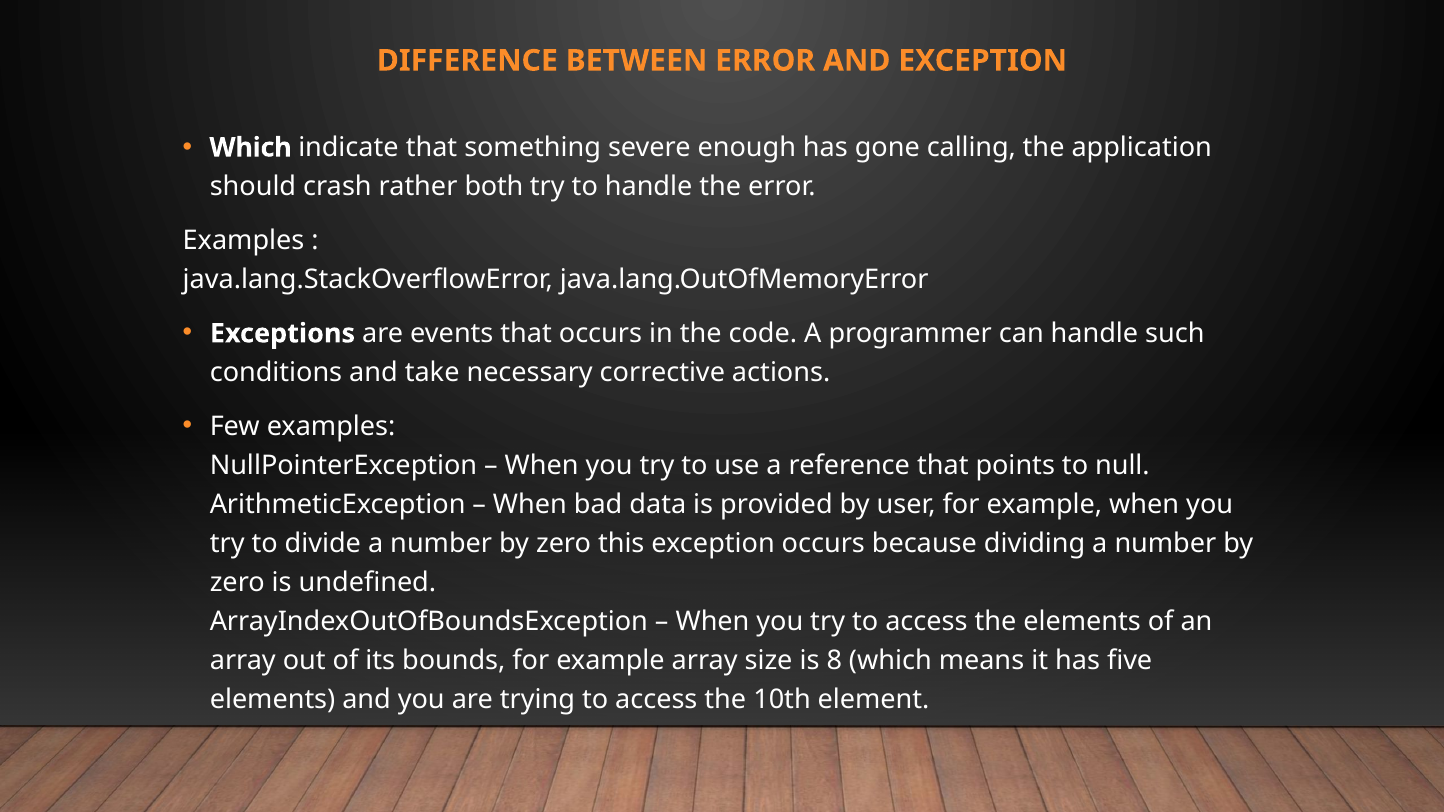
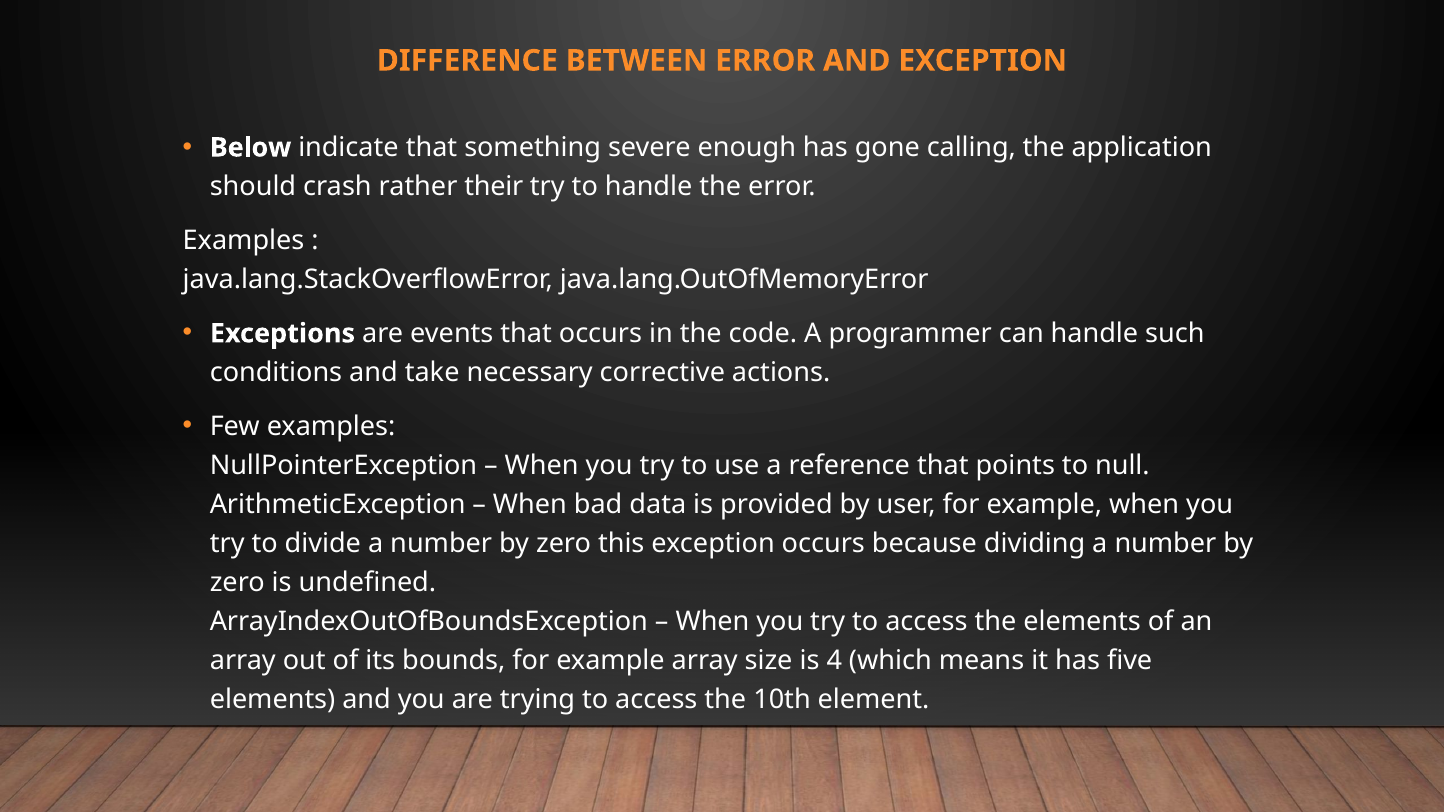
Which at (251, 148): Which -> Below
both: both -> their
8: 8 -> 4
